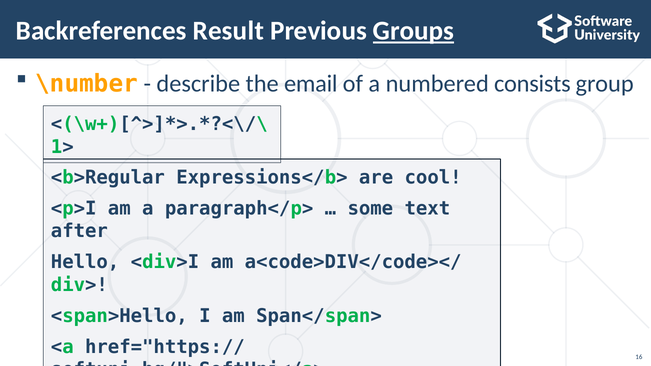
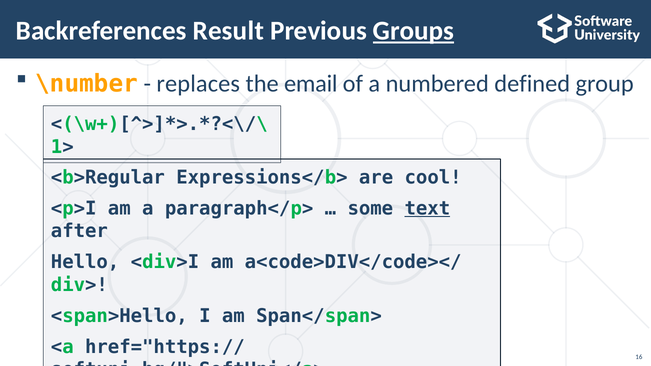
describe: describe -> replaces
consists: consists -> defined
text underline: none -> present
